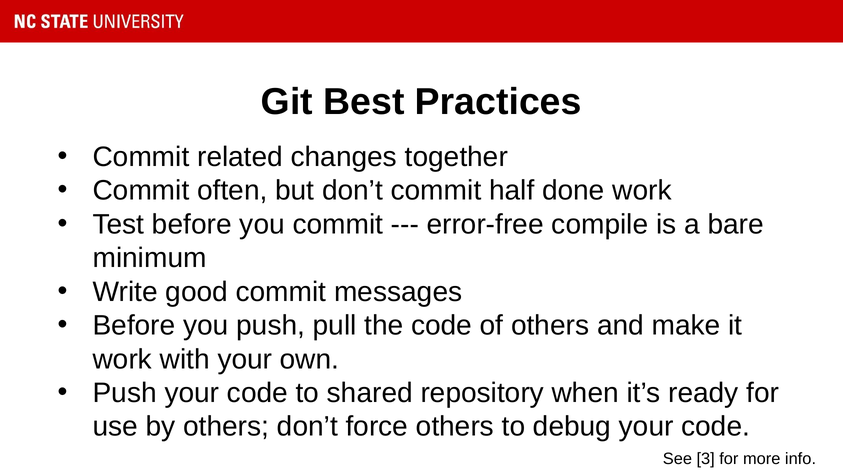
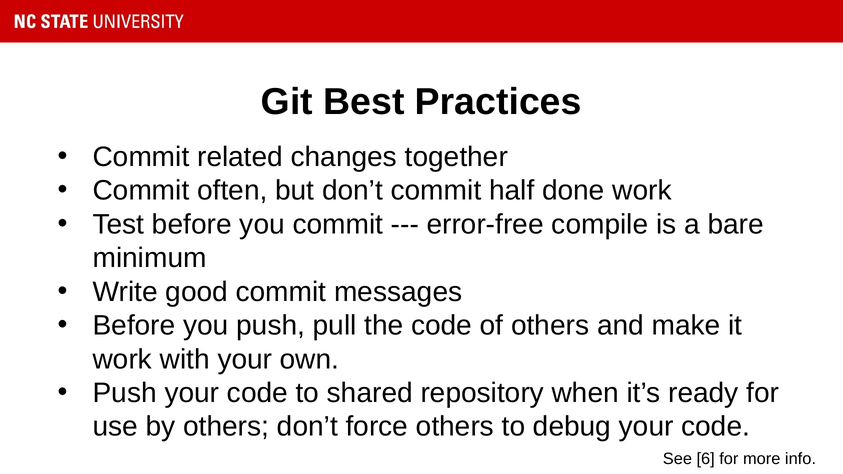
3: 3 -> 6
